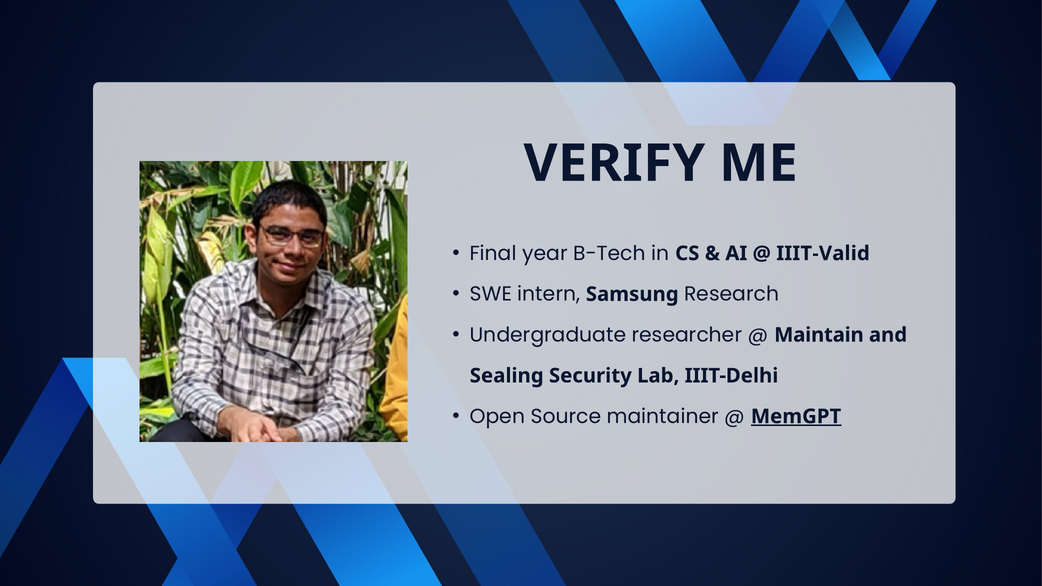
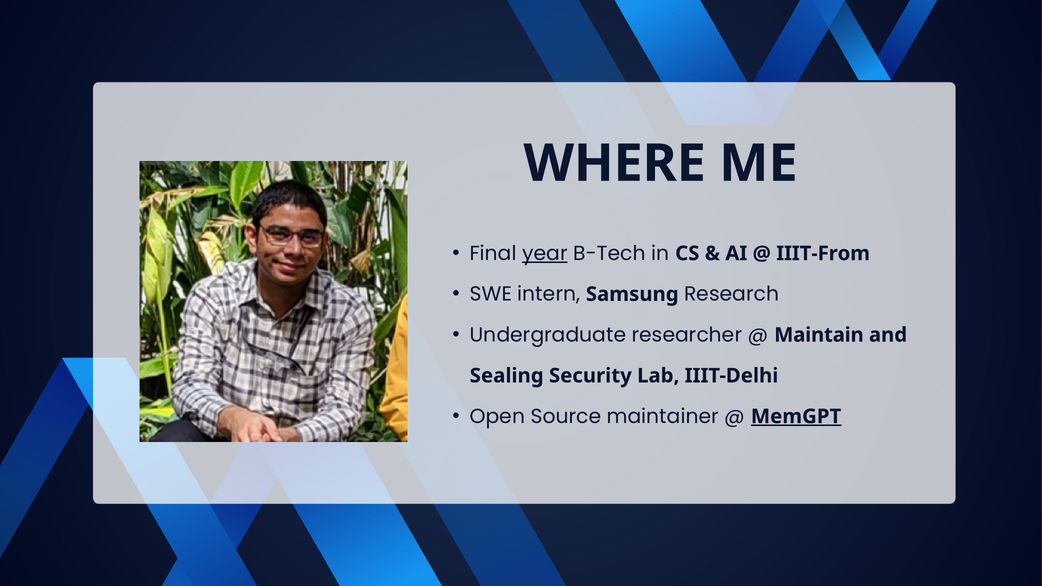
VERIFY: VERIFY -> WHERE
year underline: none -> present
IIIT-Valid: IIIT-Valid -> IIIT-From
